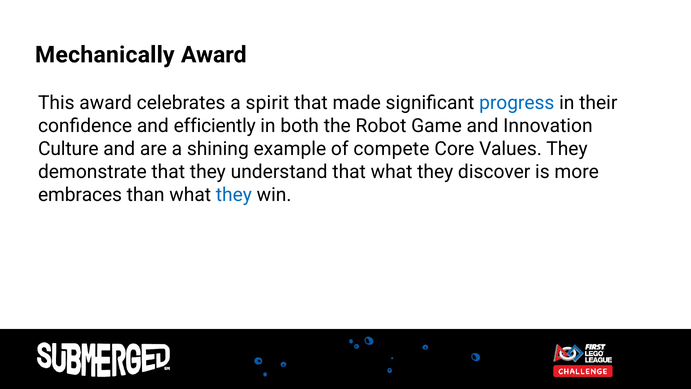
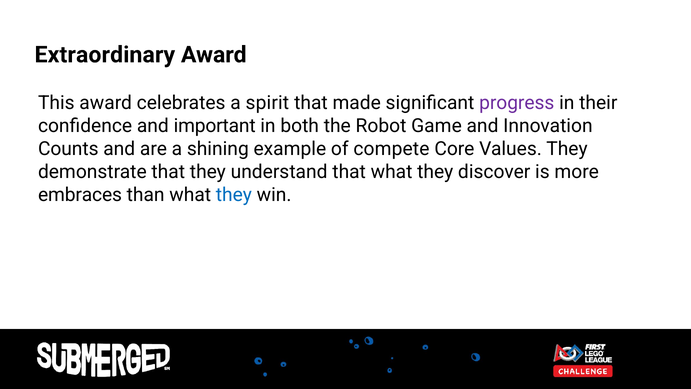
Mechanically: Mechanically -> Extraordinary
progress colour: blue -> purple
efficiently: efficiently -> important
Culture: Culture -> Counts
